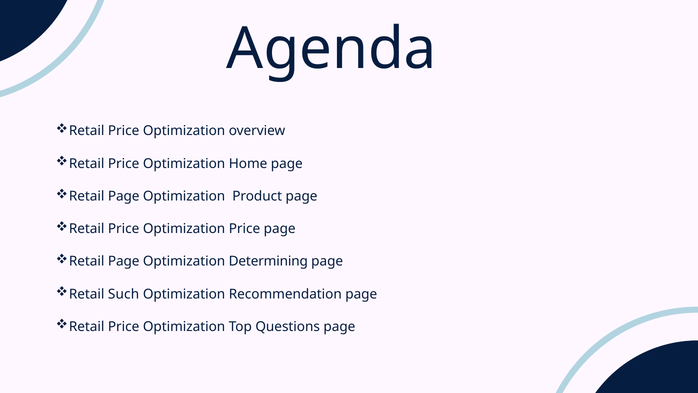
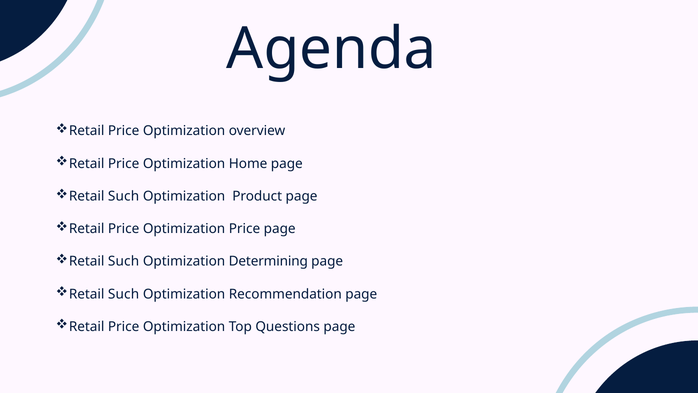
Page at (124, 196): Page -> Such
Page at (124, 261): Page -> Such
